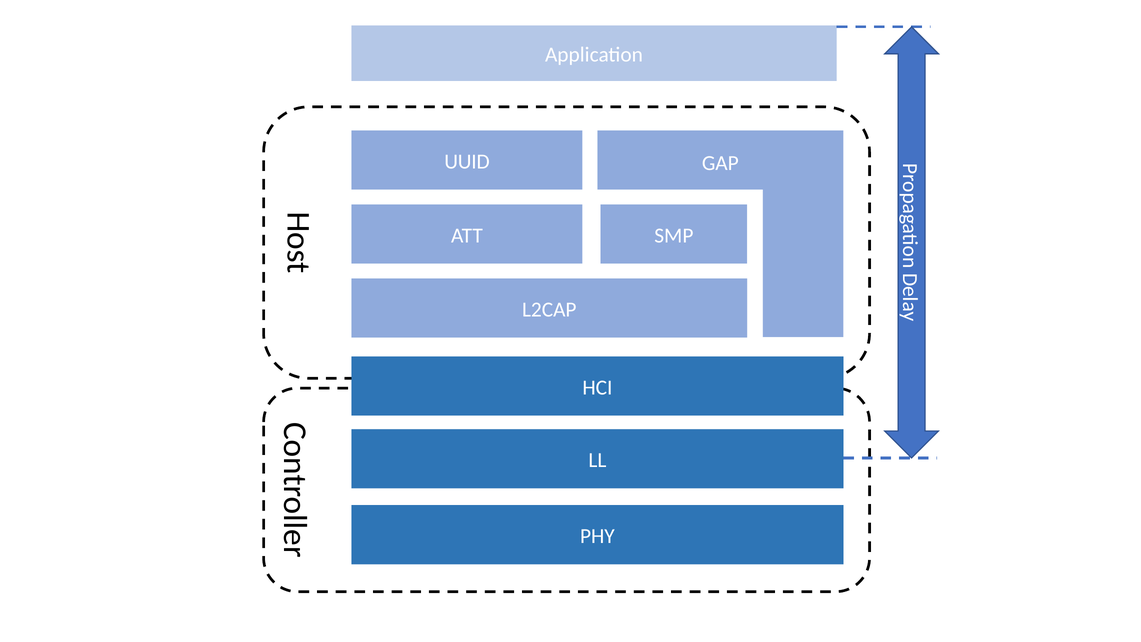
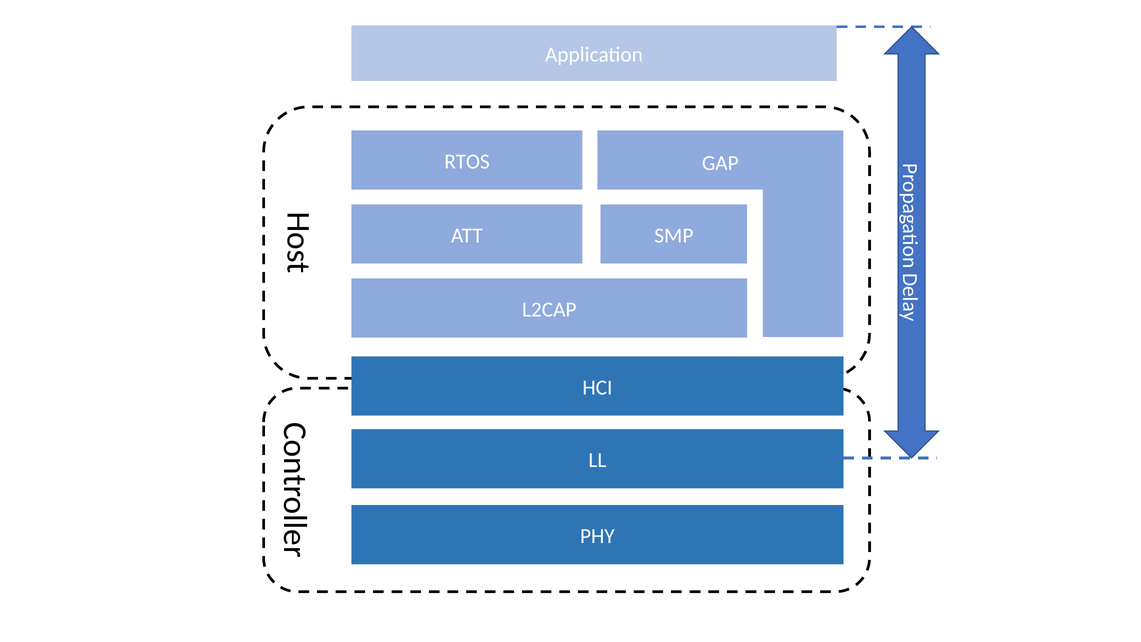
UUID: UUID -> RTOS
